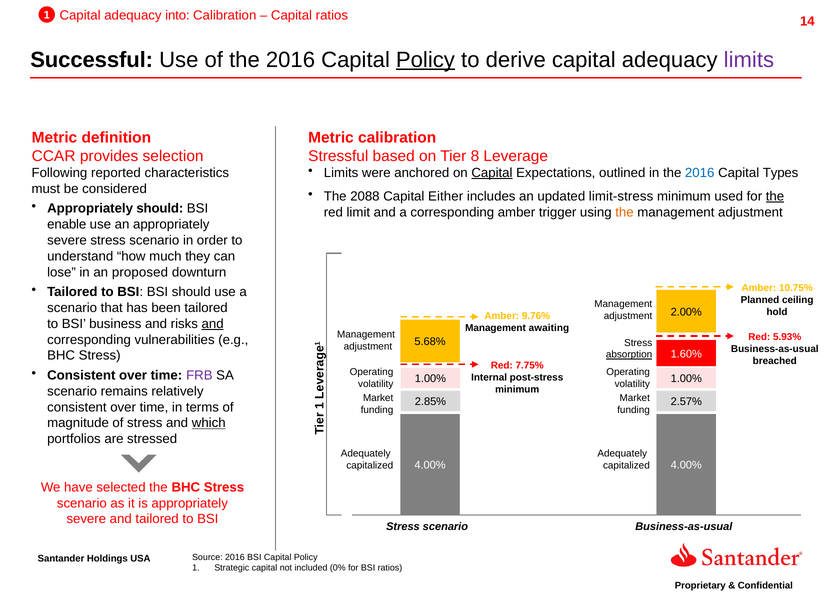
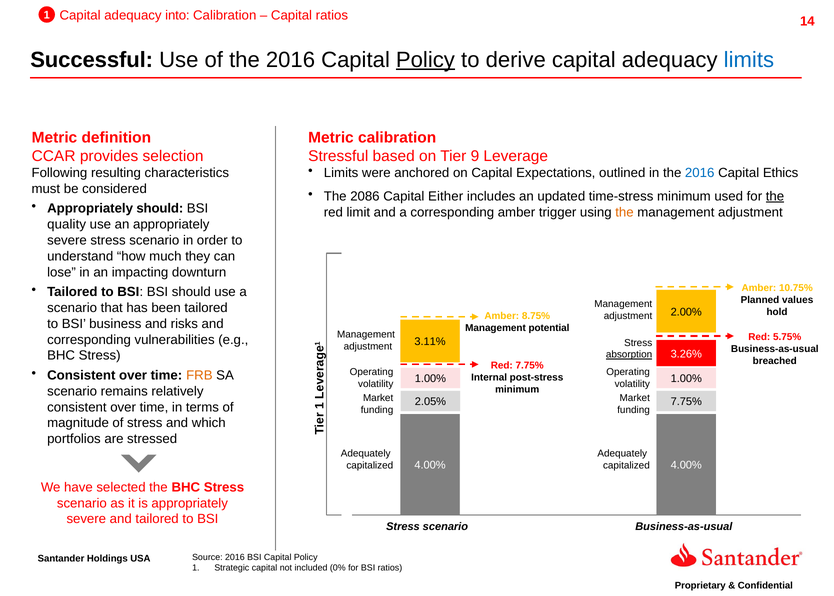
limits at (749, 60) colour: purple -> blue
8: 8 -> 9
Capital at (492, 173) underline: present -> none
Types: Types -> Ethics
reported: reported -> resulting
2088: 2088 -> 2086
limit-stress: limit-stress -> time-stress
enable: enable -> quality
proposed: proposed -> impacting
ceiling: ceiling -> values
9.76%: 9.76% -> 8.75%
and at (213, 324) underline: present -> none
awaiting: awaiting -> potential
5.93%: 5.93% -> 5.75%
5.68%: 5.68% -> 3.11%
1.60%: 1.60% -> 3.26%
FRB colour: purple -> orange
2.85%: 2.85% -> 2.05%
2.57% at (686, 402): 2.57% -> 7.75%
which underline: present -> none
